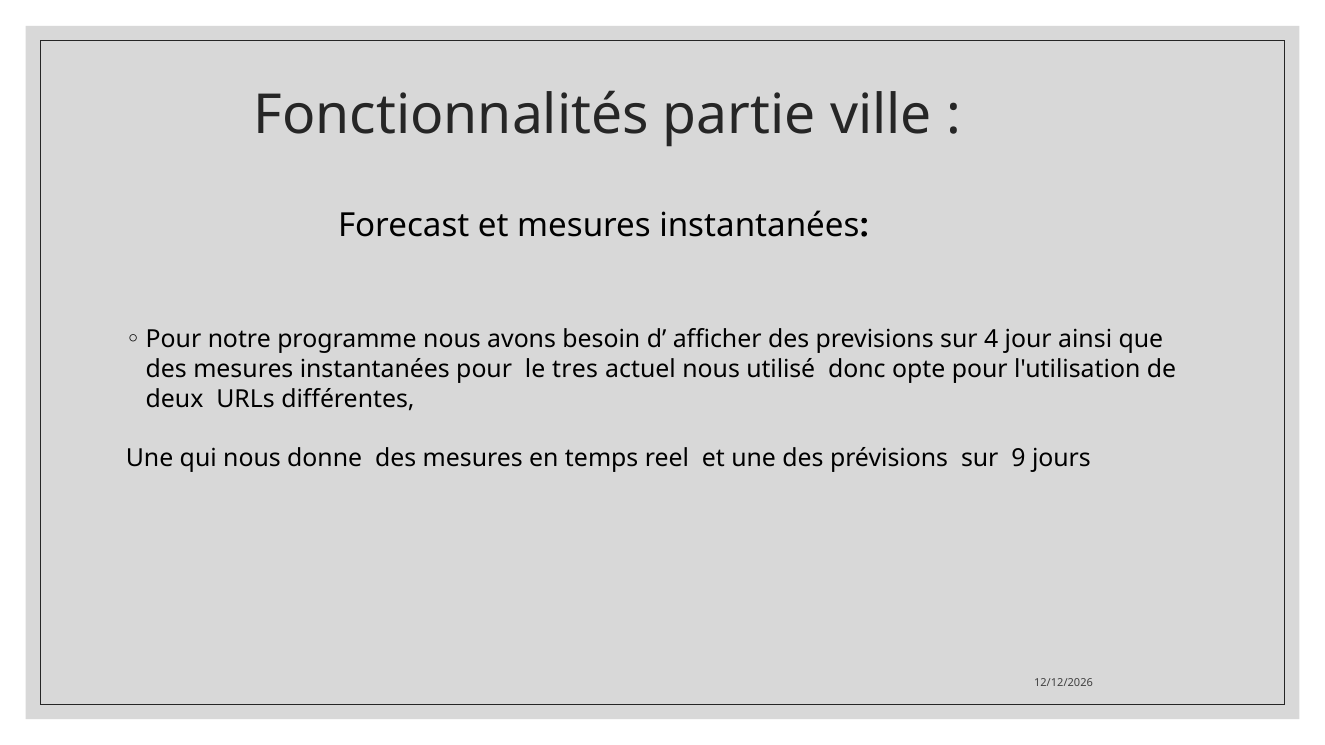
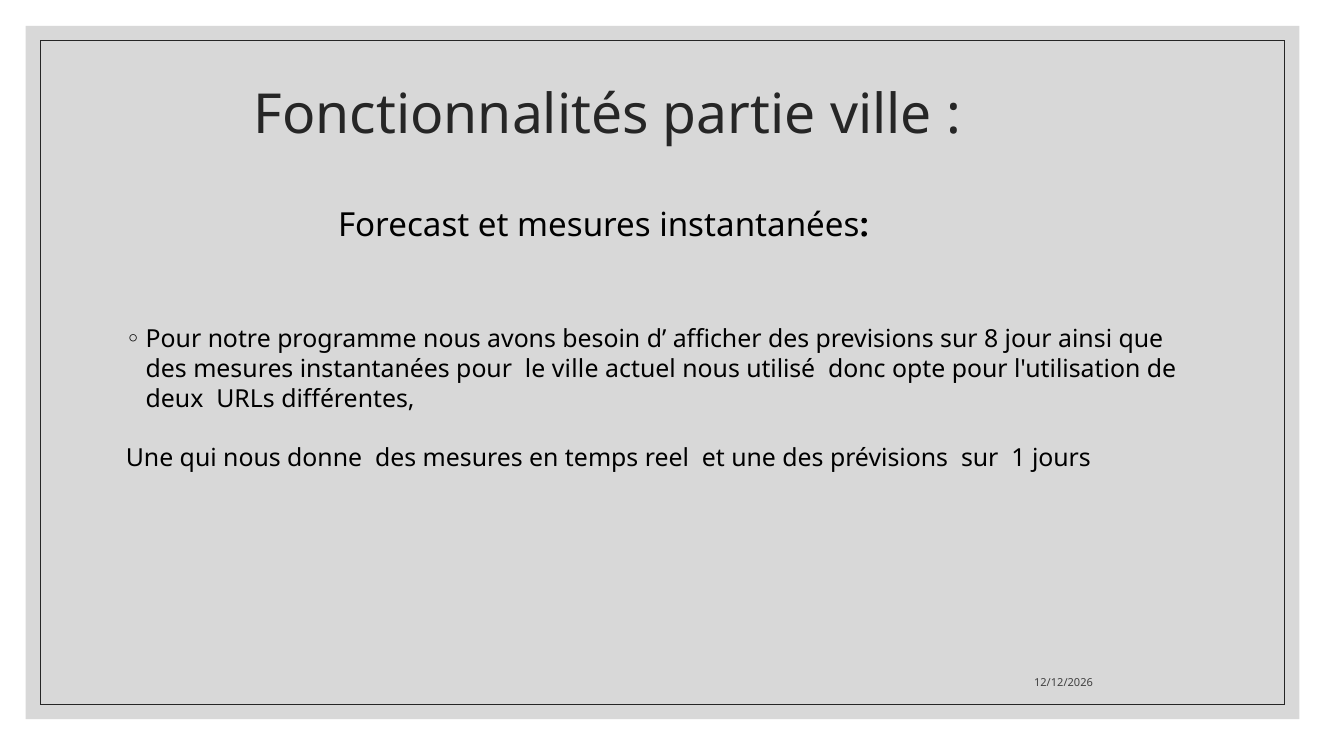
4: 4 -> 8
le tres: tres -> ville
9: 9 -> 1
